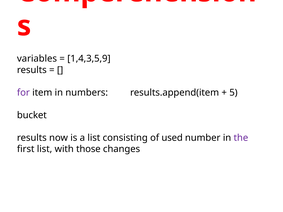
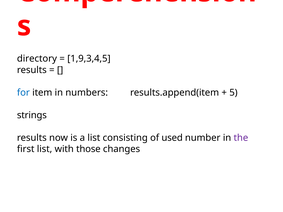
variables: variables -> directory
1,4,3,5,9: 1,4,3,5,9 -> 1,9,3,4,5
for colour: purple -> blue
bucket: bucket -> strings
